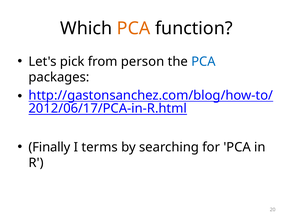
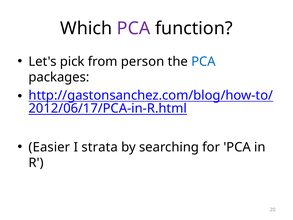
PCA at (134, 28) colour: orange -> purple
Finally: Finally -> Easier
terms: terms -> strata
